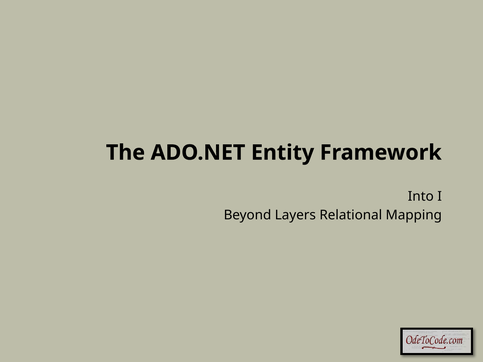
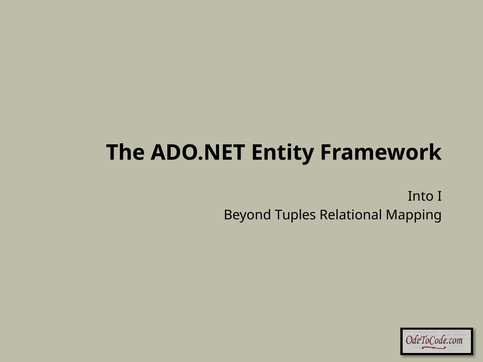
Layers: Layers -> Tuples
